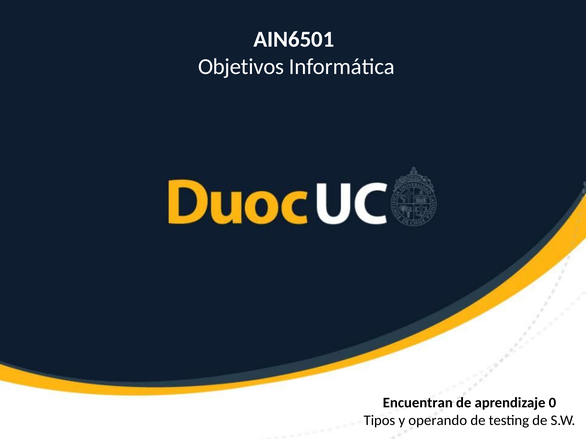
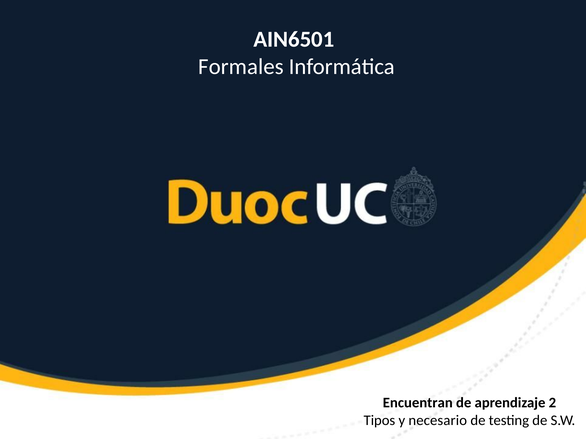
Objetivos: Objetivos -> Formales
0: 0 -> 2
operando: operando -> necesario
